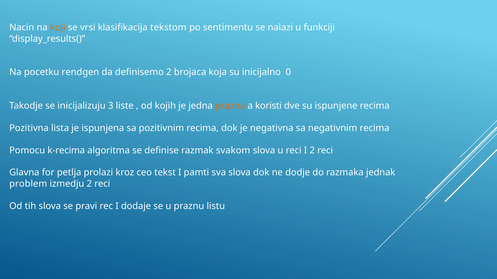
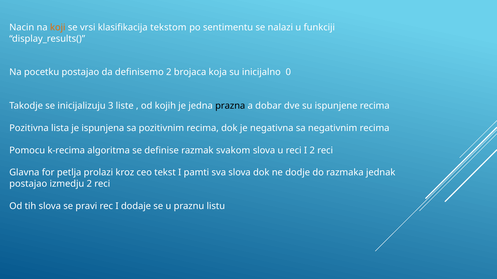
pocetku rendgen: rendgen -> postajao
prazna colour: orange -> black
koristi: koristi -> dobar
problem at (28, 184): problem -> postajao
